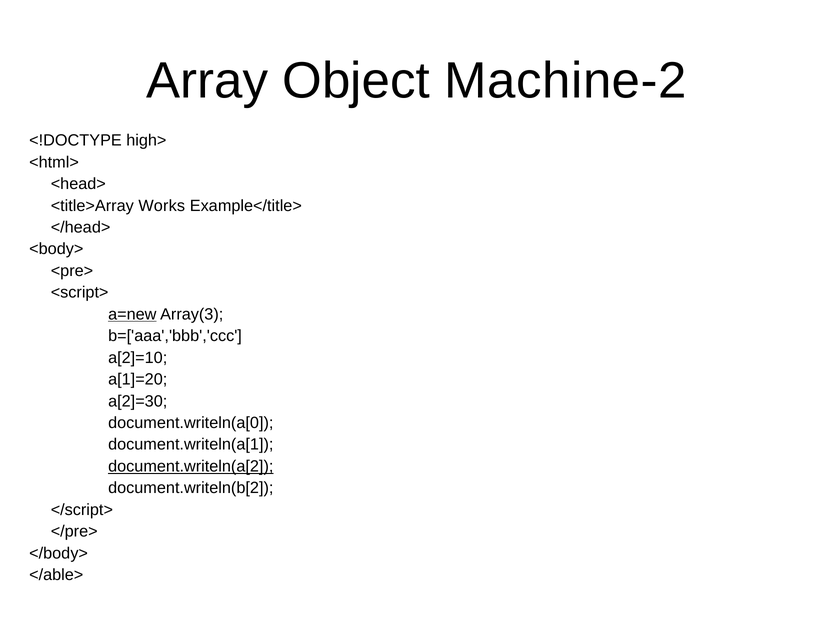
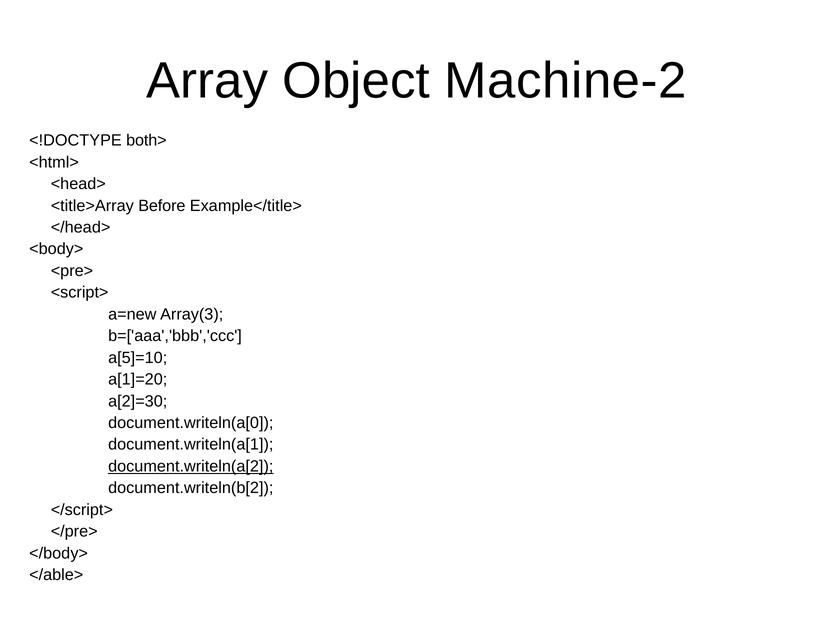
high>: high> -> both>
Works: Works -> Before
a=new underline: present -> none
a[2]=10: a[2]=10 -> a[5]=10
